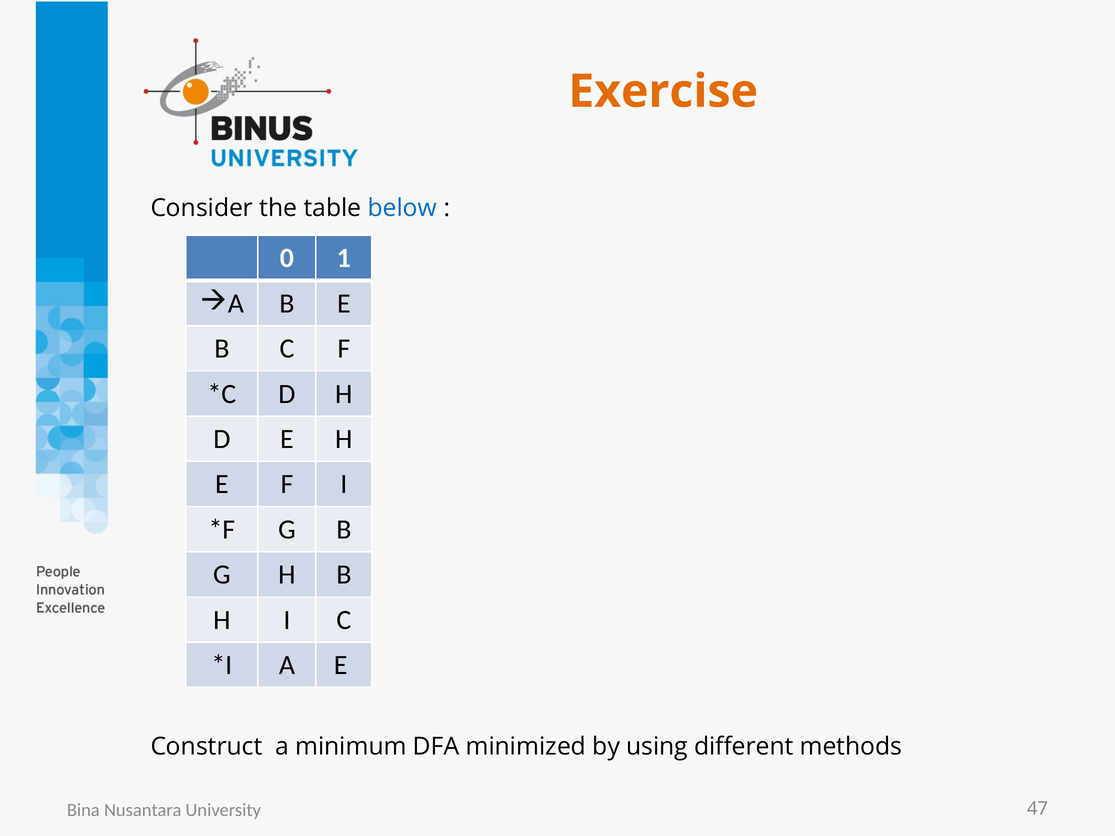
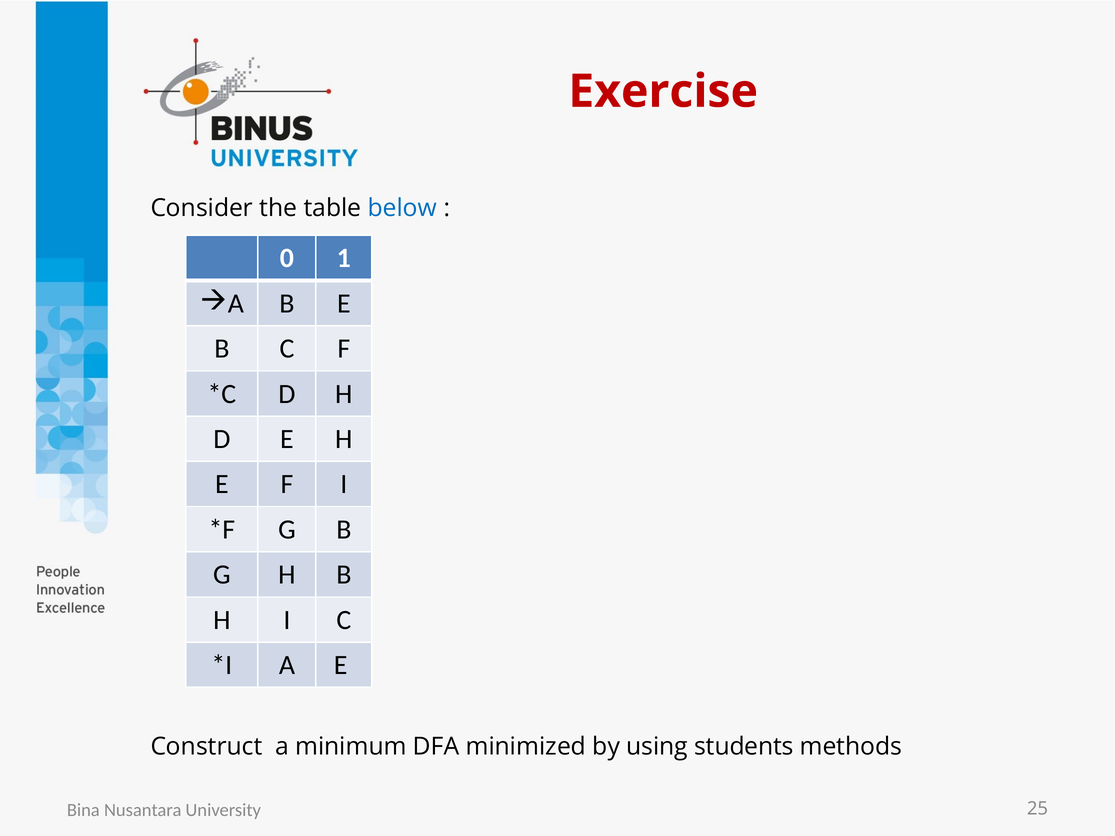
Exercise colour: orange -> red
different: different -> students
47: 47 -> 25
